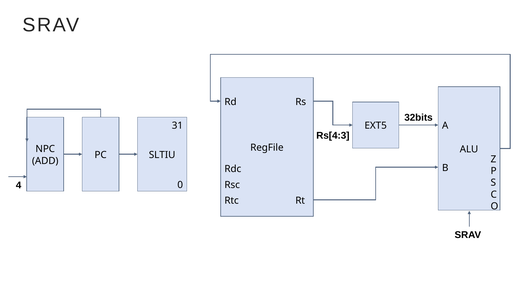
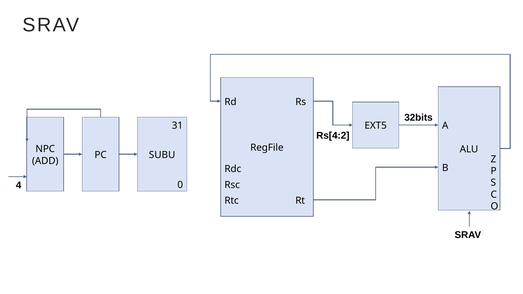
Rs[4:3: Rs[4:3 -> Rs[4:2
SLTIU: SLTIU -> SUBU
